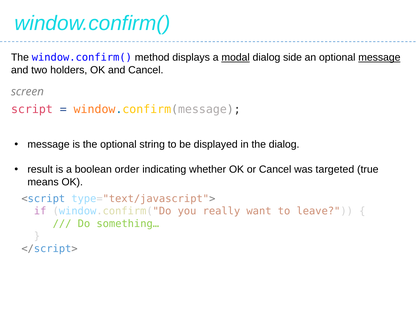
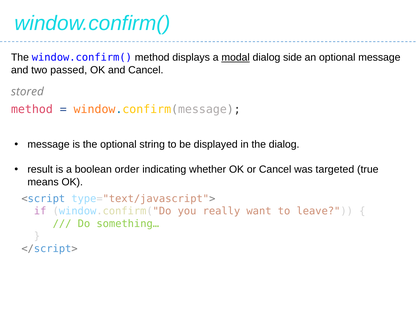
message at (379, 58) underline: present -> none
holders: holders -> passed
screen: screen -> stored
script at (32, 109): script -> method
